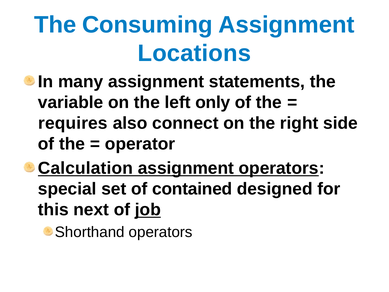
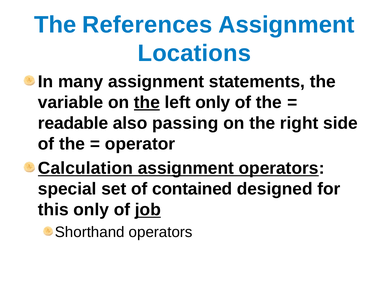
Consuming: Consuming -> References
the at (147, 102) underline: none -> present
requires: requires -> readable
connect: connect -> passing
this next: next -> only
